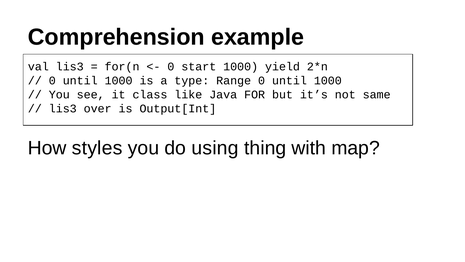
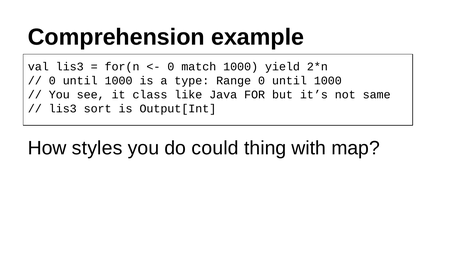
start: start -> match
over: over -> sort
using: using -> could
